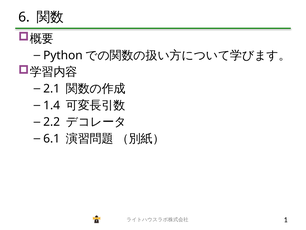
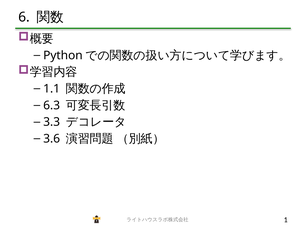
2.1: 2.1 -> 1.1
1.4: 1.4 -> 6.3
2.2: 2.2 -> 3.3
6.1: 6.1 -> 3.6
